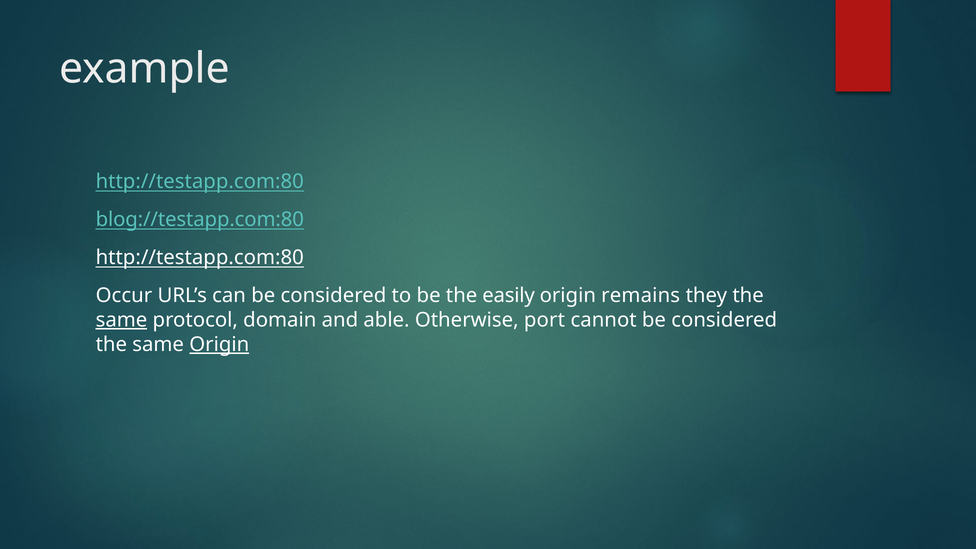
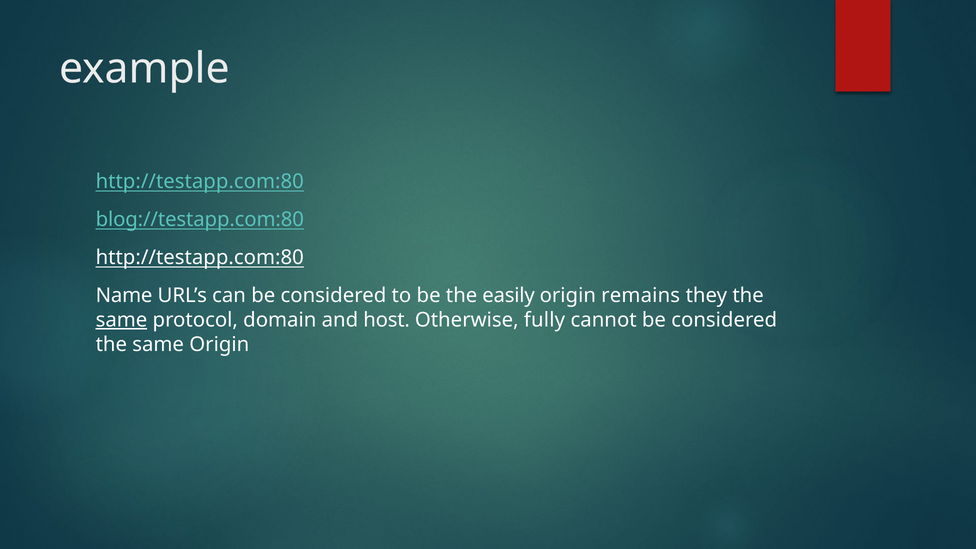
Occur: Occur -> Name
able: able -> host
port: port -> fully
Origin at (219, 344) underline: present -> none
